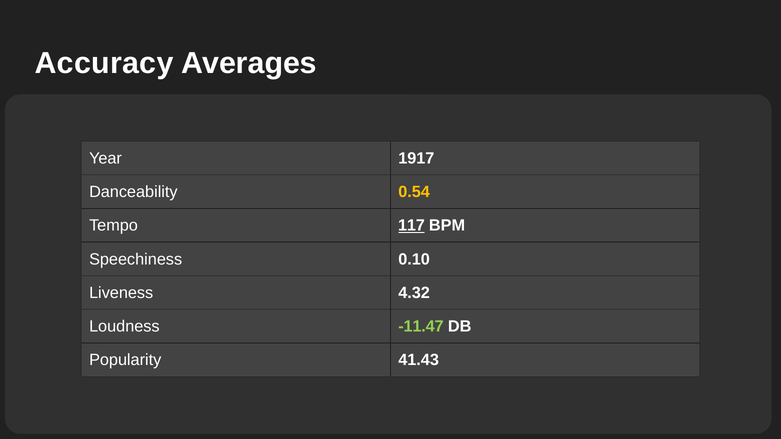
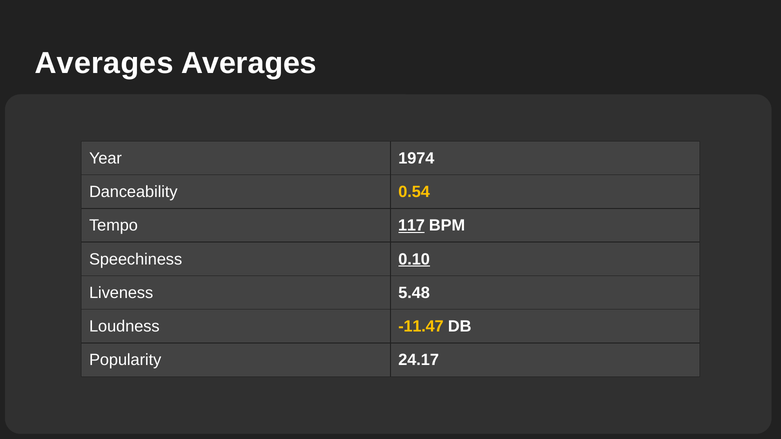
Accuracy at (104, 63): Accuracy -> Averages
1917: 1917 -> 1974
0.10 underline: none -> present
4.32: 4.32 -> 5.48
-11.47 colour: light green -> yellow
41.43: 41.43 -> 24.17
